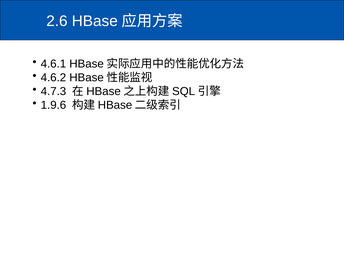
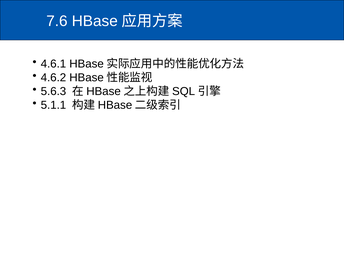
2.6: 2.6 -> 7.6
4.7.3: 4.7.3 -> 5.6.3
1.9.6: 1.9.6 -> 5.1.1
